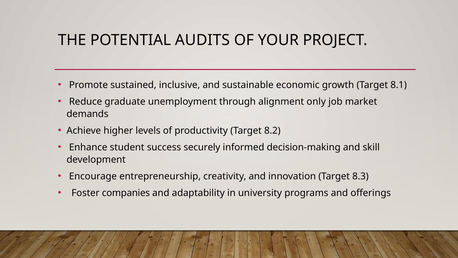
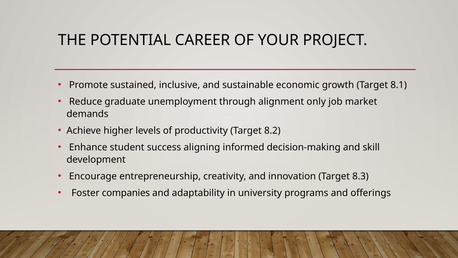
AUDITS: AUDITS -> CAREER
securely: securely -> aligning
